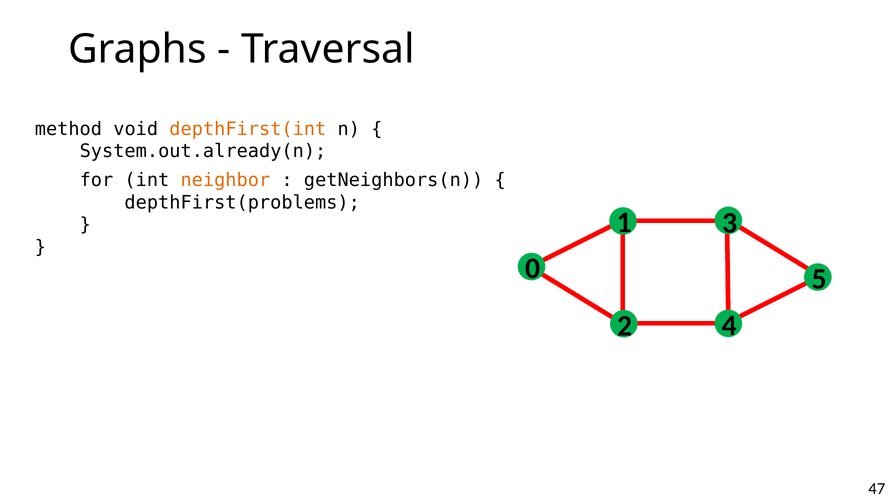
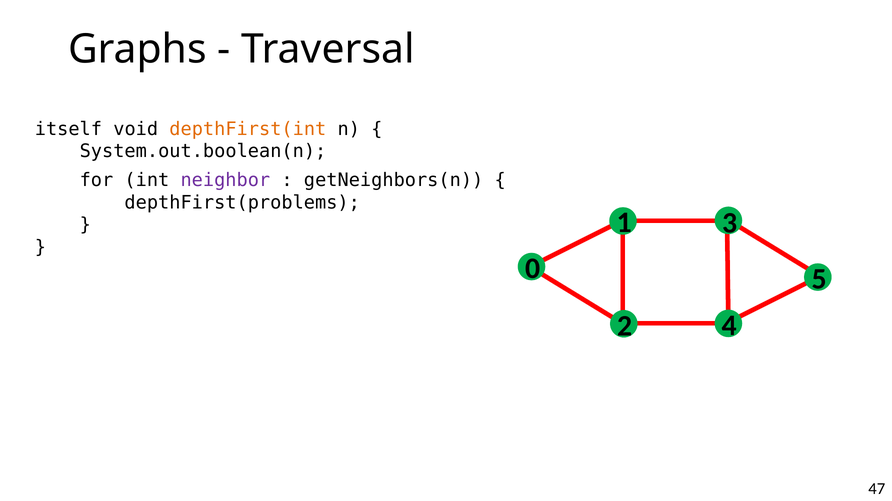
method: method -> itself
System.out.already(n: System.out.already(n -> System.out.boolean(n
neighbor colour: orange -> purple
